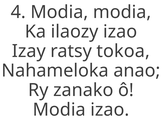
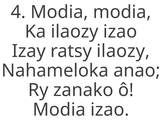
ratsy tokoa: tokoa -> ilaozy
